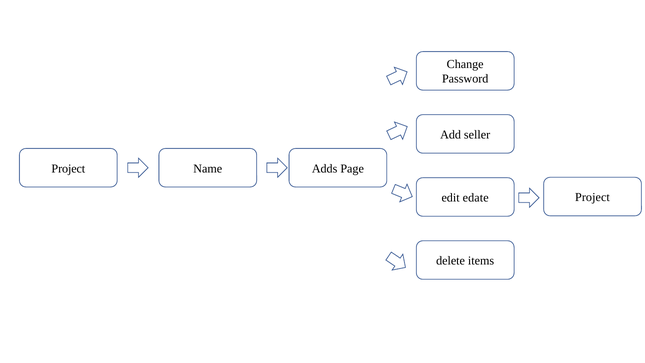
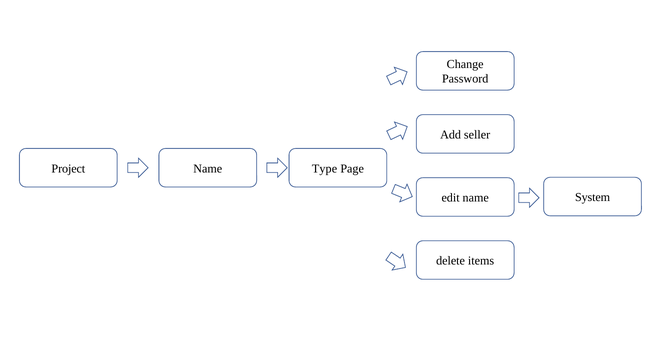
Adds: Adds -> Type
Project at (592, 197): Project -> System
edit edate: edate -> name
